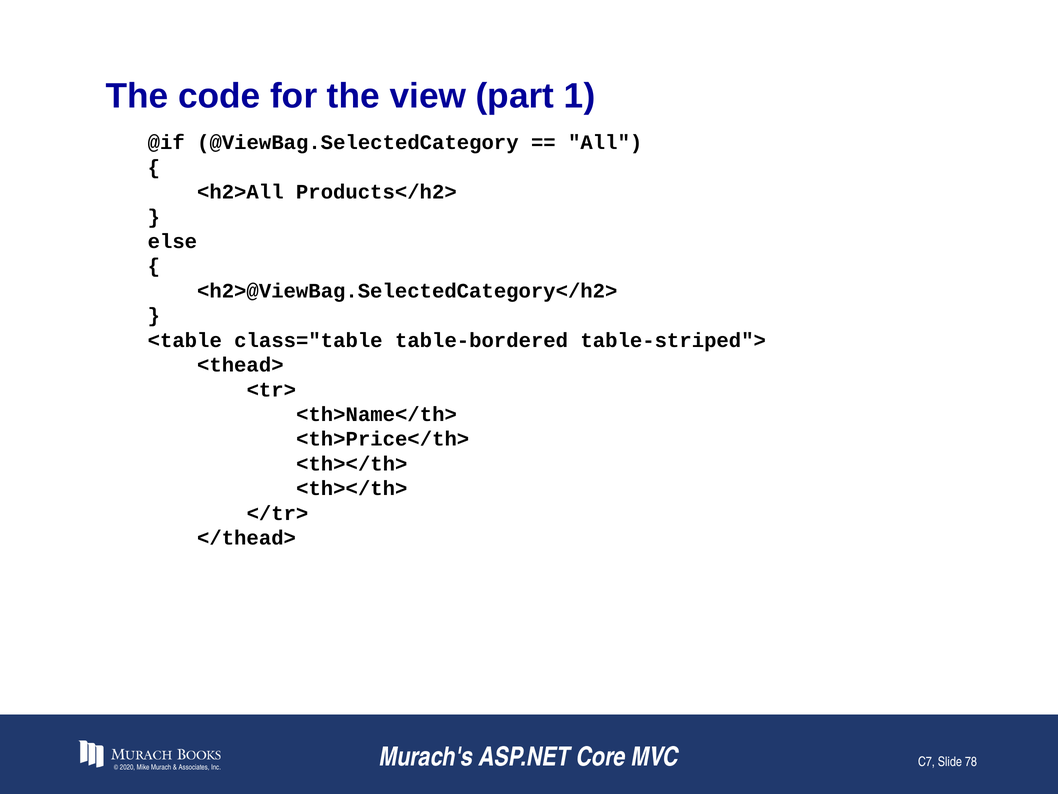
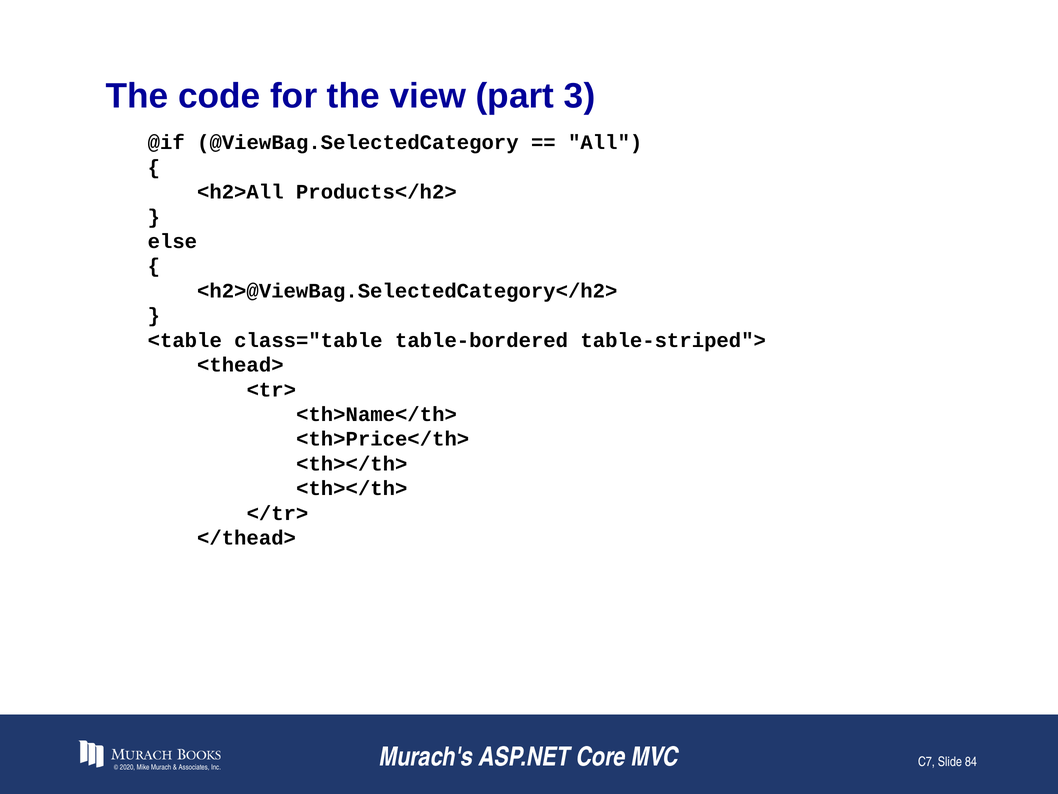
1: 1 -> 3
78: 78 -> 84
